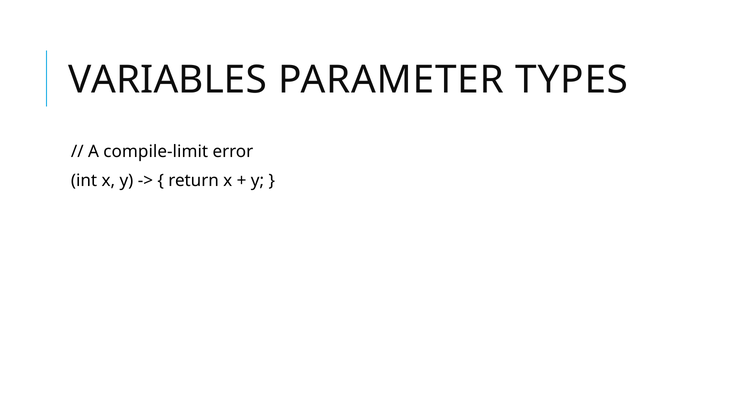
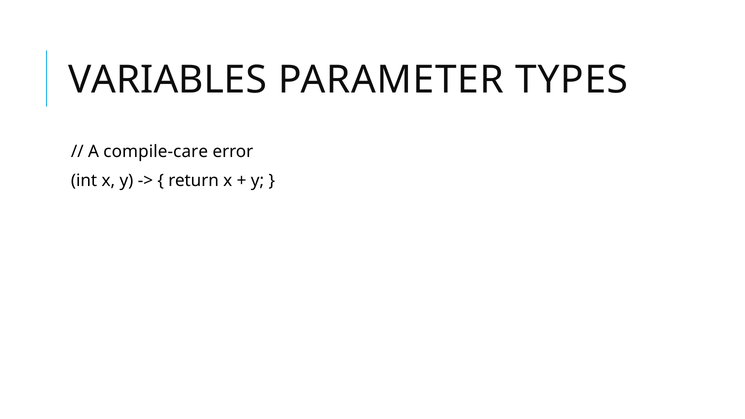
compile-limit: compile-limit -> compile-care
